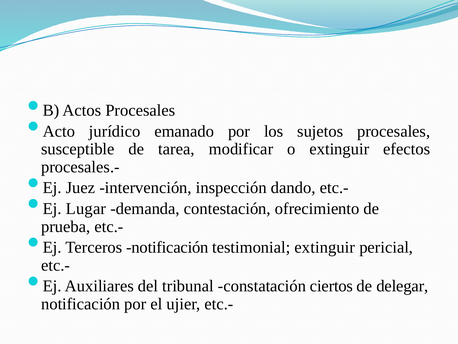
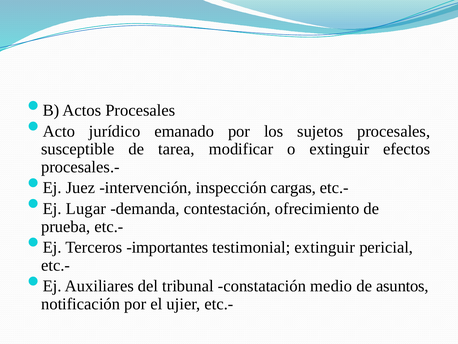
dando: dando -> cargas
Terceros notificación: notificación -> importantes
ciertos: ciertos -> medio
delegar: delegar -> asuntos
